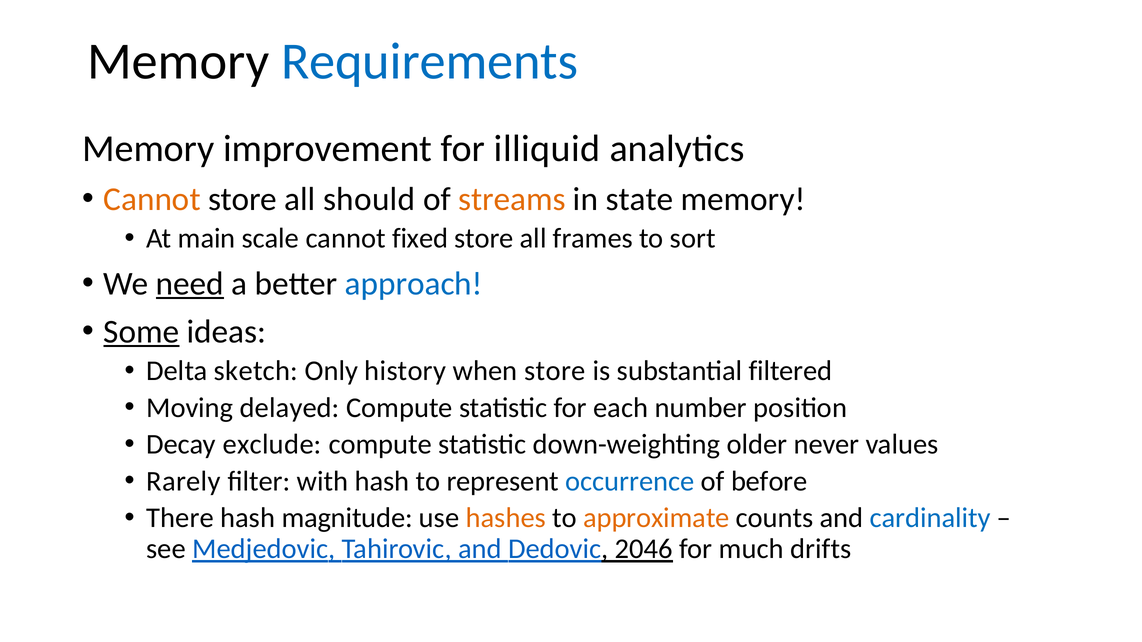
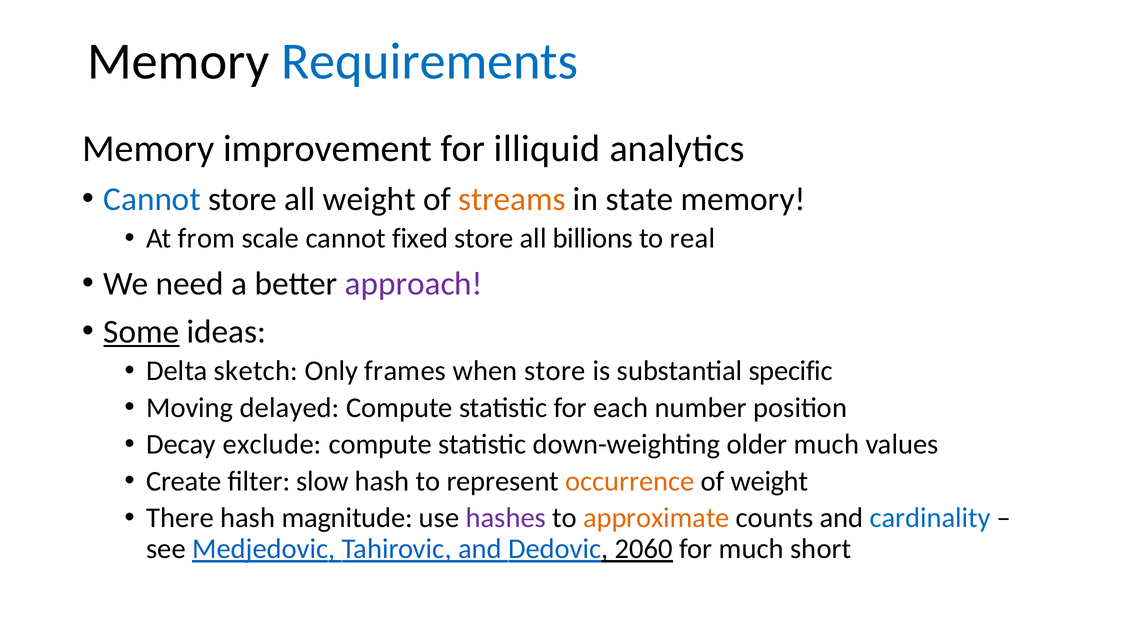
Cannot at (152, 199) colour: orange -> blue
all should: should -> weight
main: main -> from
frames: frames -> billions
sort: sort -> real
need underline: present -> none
approach colour: blue -> purple
history: history -> frames
filtered: filtered -> specific
older never: never -> much
Rarely: Rarely -> Create
with: with -> slow
occurrence colour: blue -> orange
of before: before -> weight
hashes colour: orange -> purple
2046: 2046 -> 2060
drifts: drifts -> short
